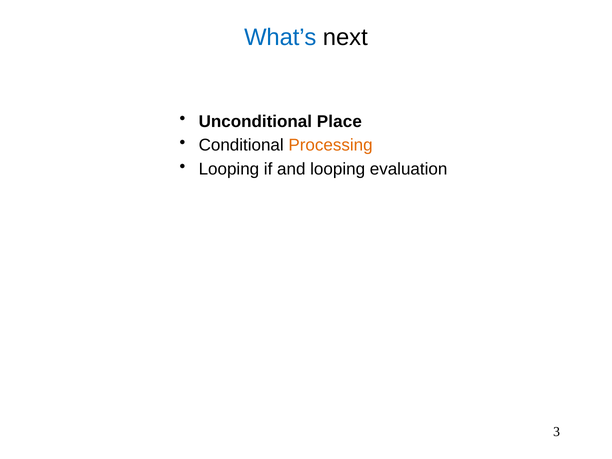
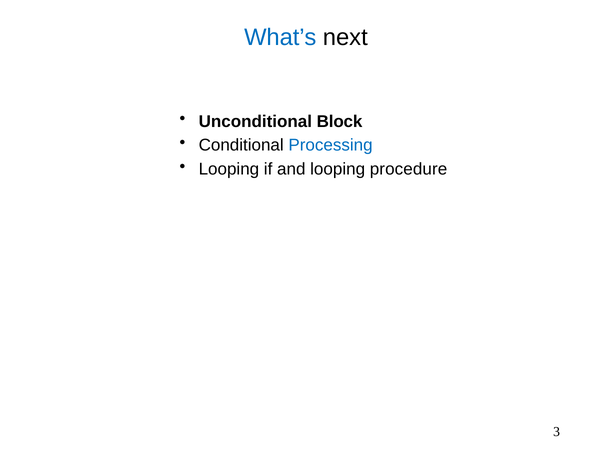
Place: Place -> Block
Processing colour: orange -> blue
evaluation: evaluation -> procedure
